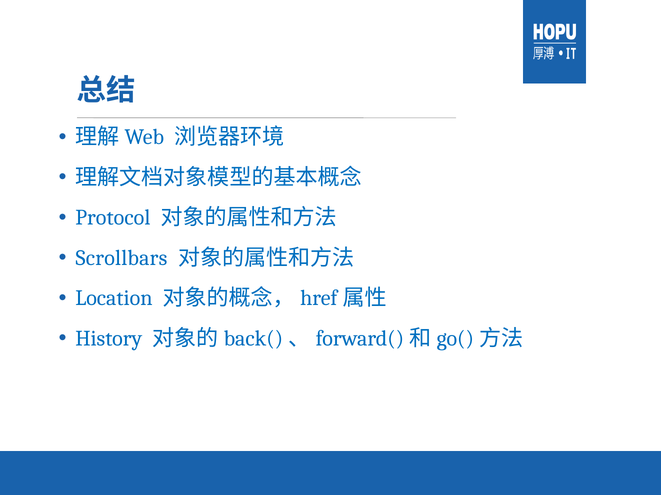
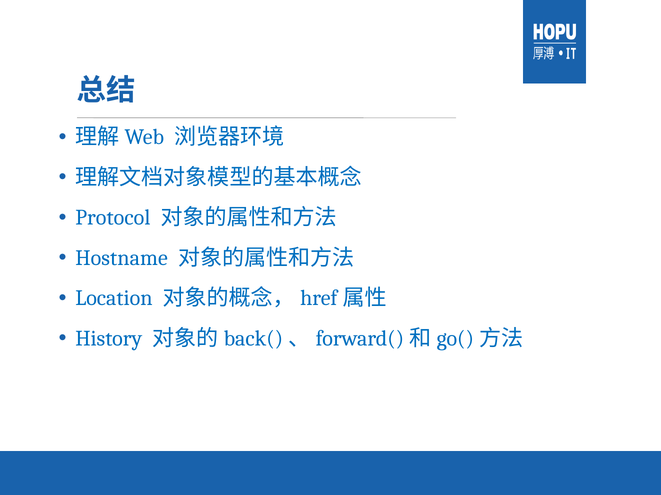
Scrollbars: Scrollbars -> Hostname
